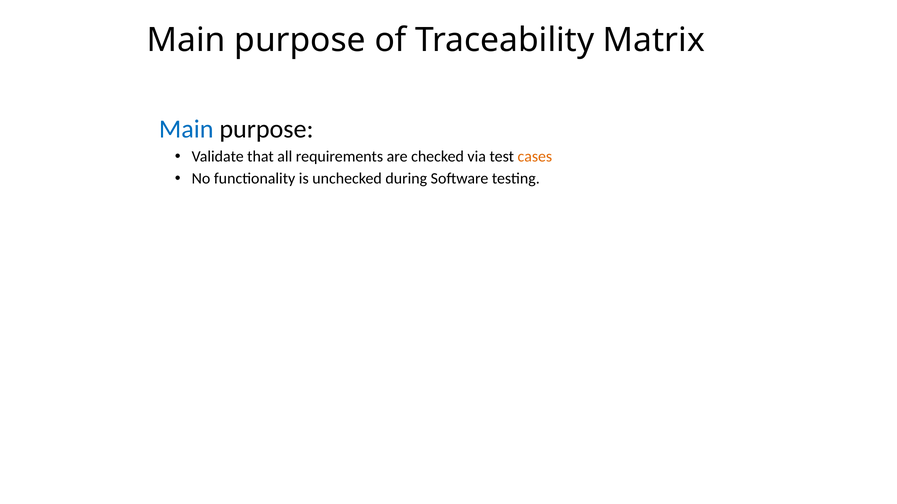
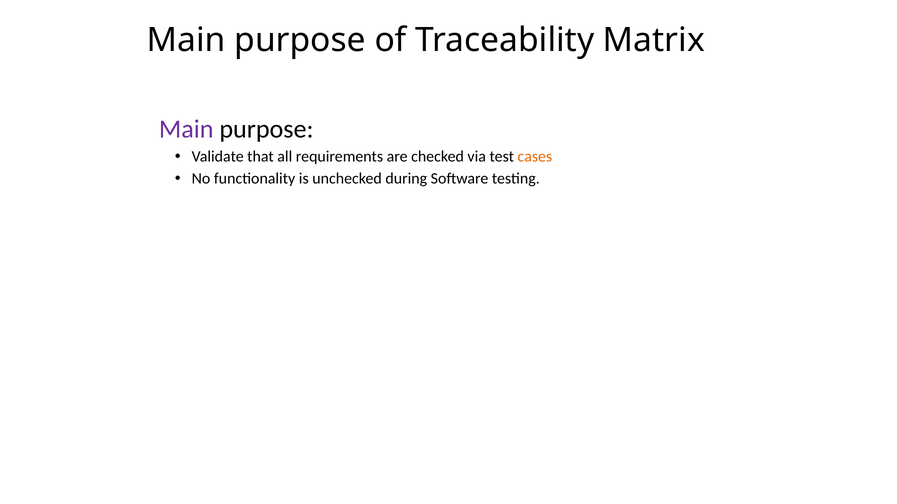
Main at (186, 129) colour: blue -> purple
